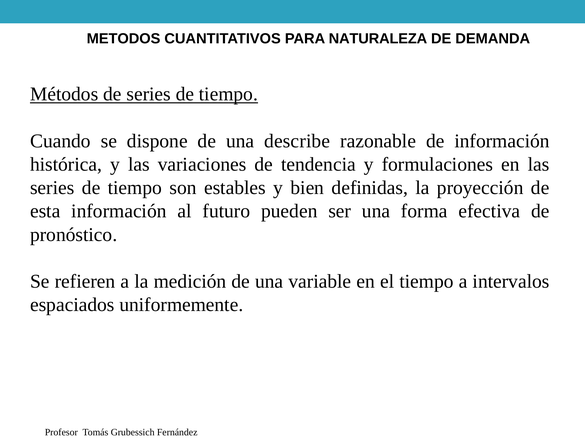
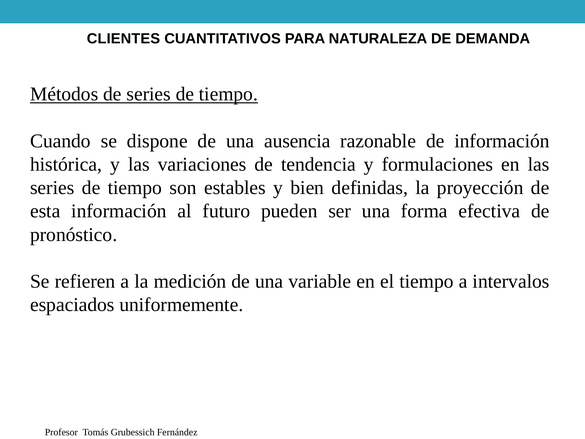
METODOS: METODOS -> CLIENTES
describe: describe -> ausencia
